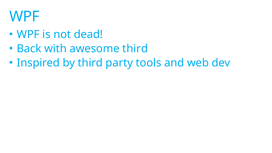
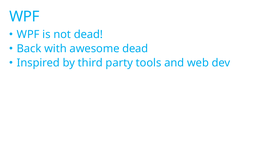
awesome third: third -> dead
